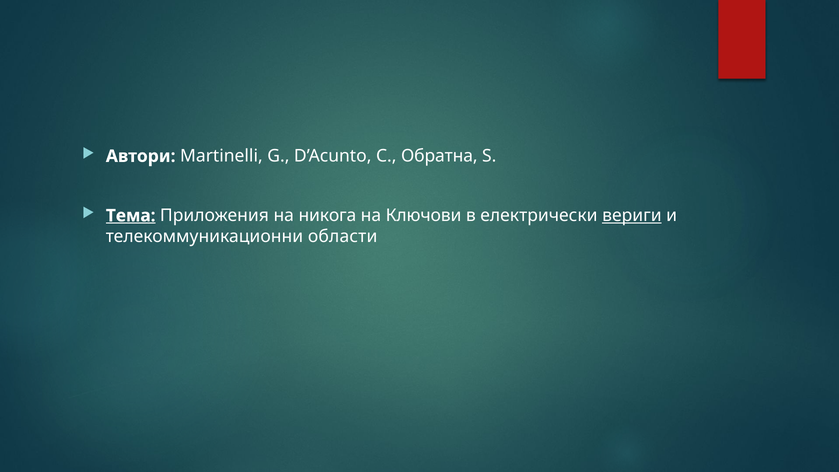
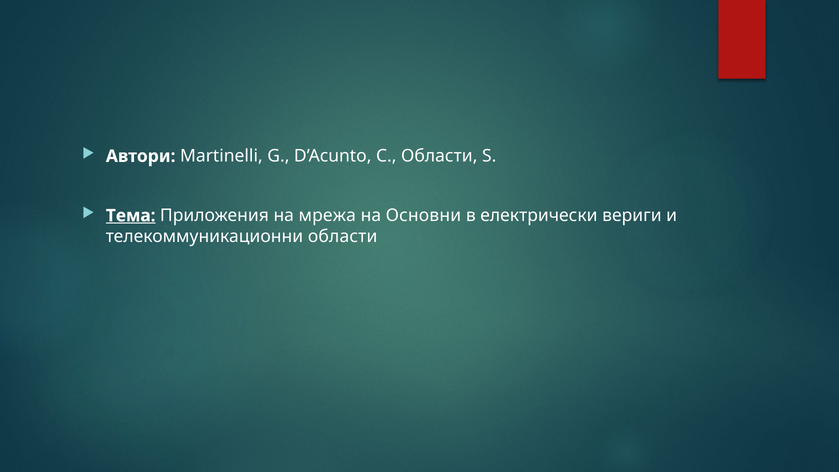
C Обратна: Обратна -> Области
никога: никога -> мрежа
Ключови: Ключови -> Основни
вериги underline: present -> none
